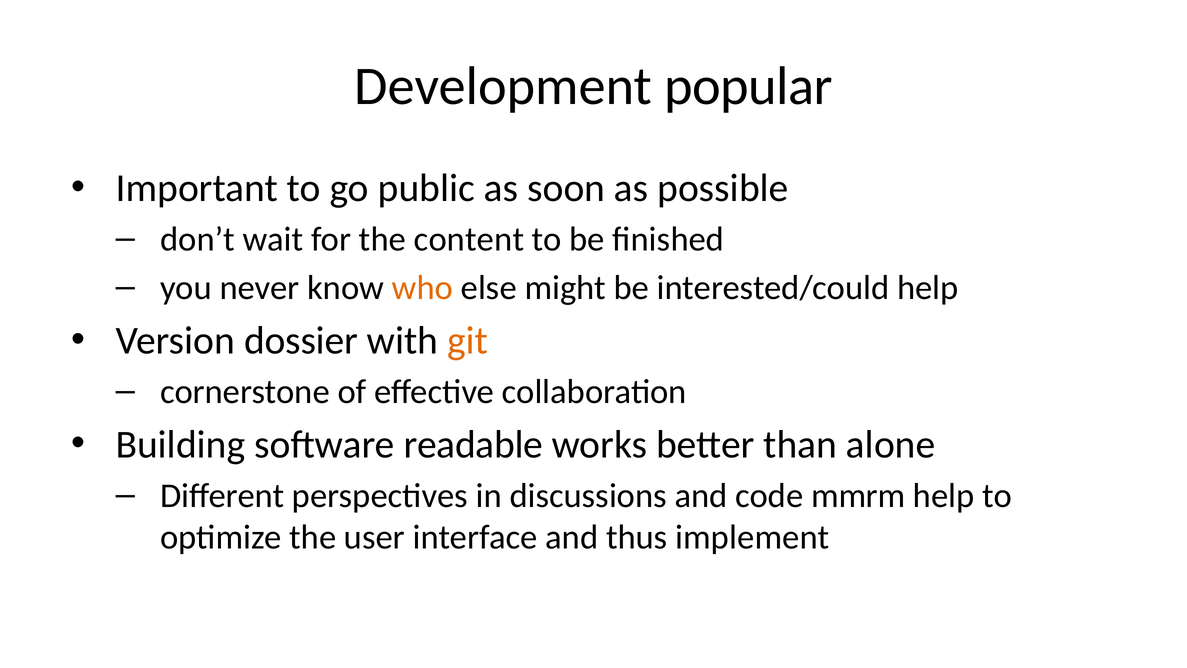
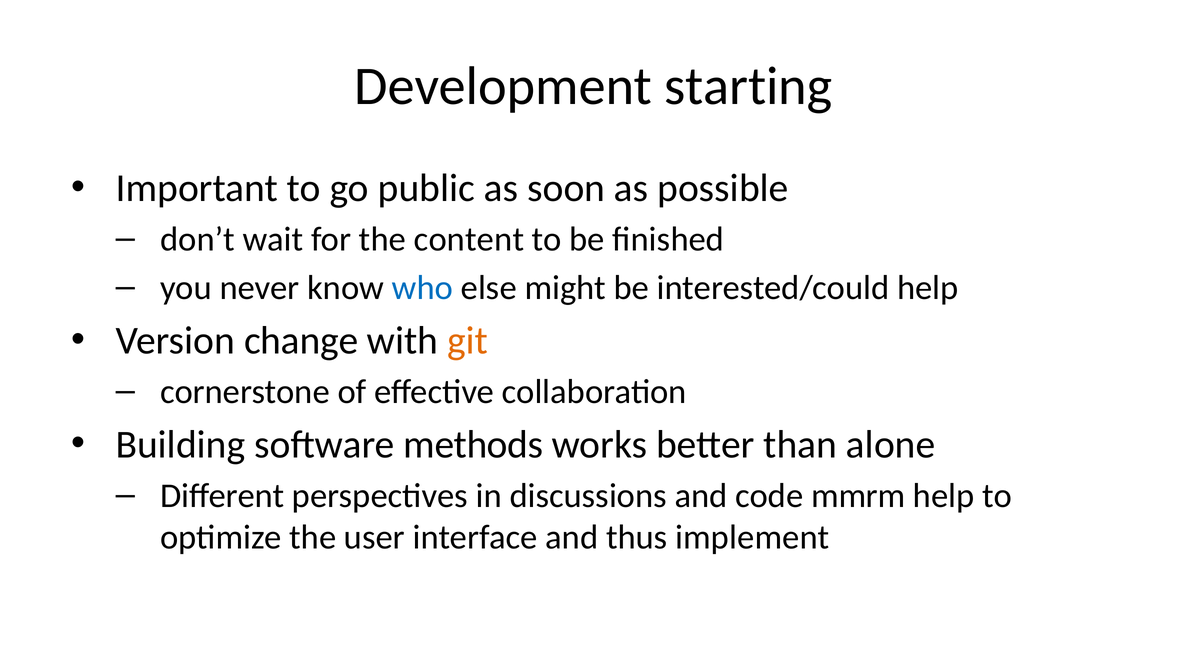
popular: popular -> starting
who colour: orange -> blue
dossier: dossier -> change
readable: readable -> methods
